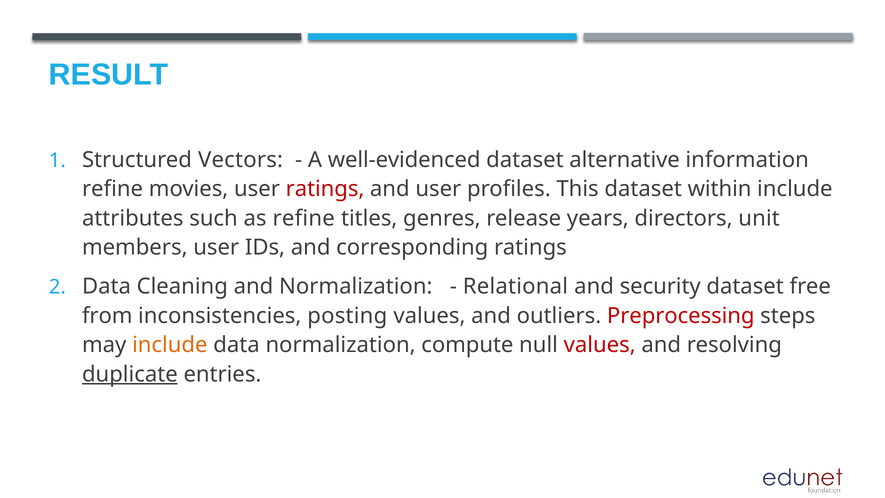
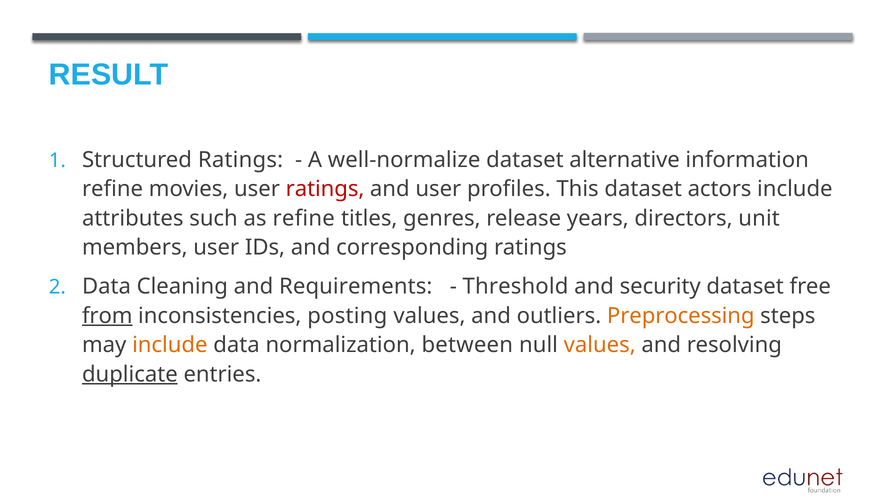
Structured Vectors: Vectors -> Ratings
well-evidenced: well-evidenced -> well-normalize
within: within -> actors
and Normalization: Normalization -> Requirements
Relational: Relational -> Threshold
from underline: none -> present
Preprocessing colour: red -> orange
compute: compute -> between
values at (600, 345) colour: red -> orange
